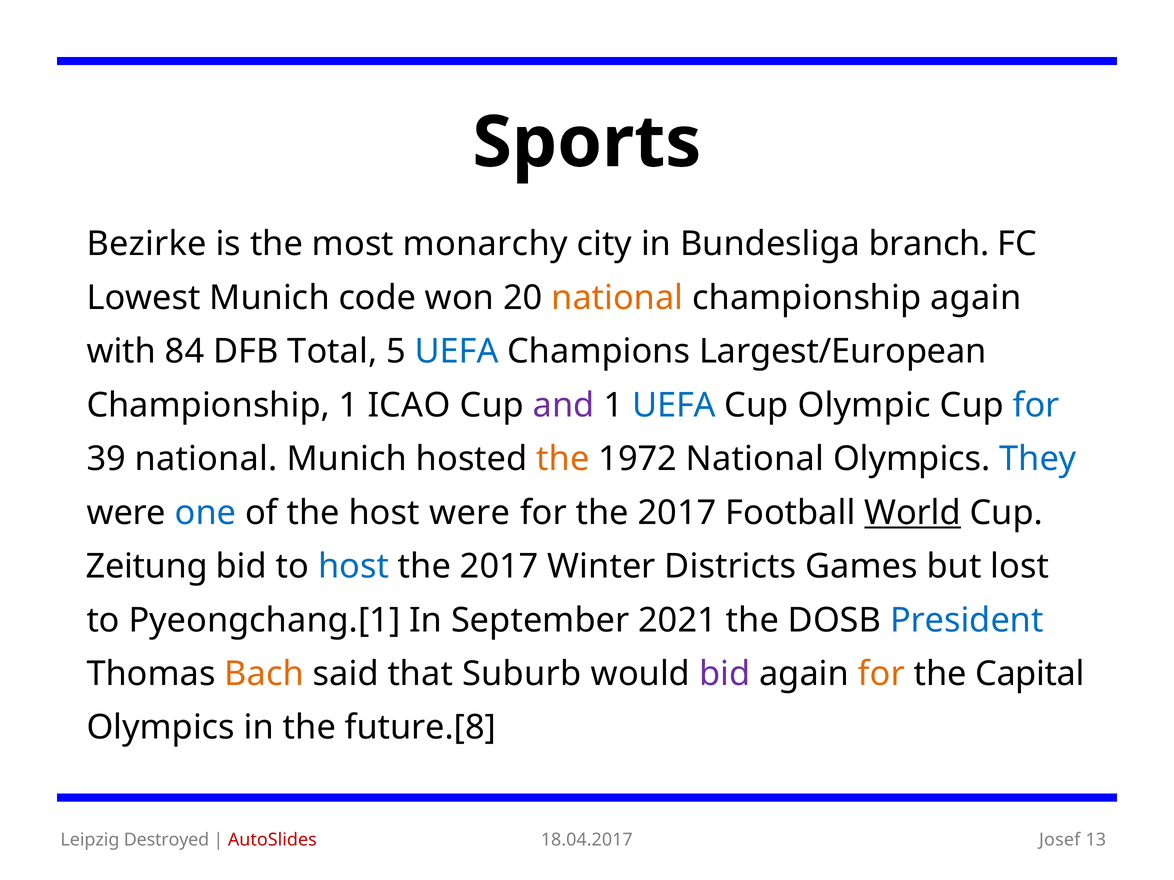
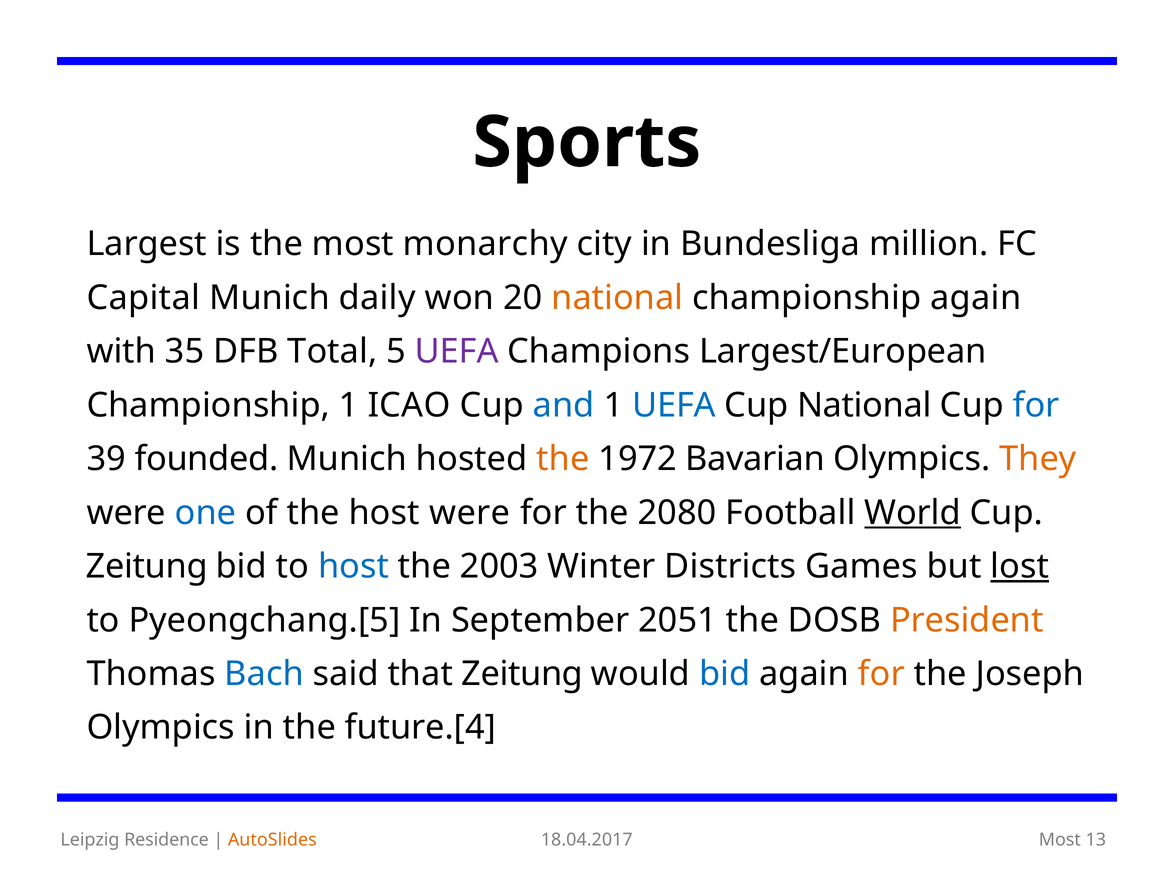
Bezirke: Bezirke -> Largest
branch: branch -> million
Lowest: Lowest -> Capital
code: code -> daily
84: 84 -> 35
UEFA at (457, 352) colour: blue -> purple
and colour: purple -> blue
Cup Olympic: Olympic -> National
39 national: national -> founded
1972 National: National -> Bavarian
They colour: blue -> orange
for the 2017: 2017 -> 2080
2017 at (499, 567): 2017 -> 2003
lost underline: none -> present
Pyeongchang.[1: Pyeongchang.[1 -> Pyeongchang.[5
2021: 2021 -> 2051
President colour: blue -> orange
Bach colour: orange -> blue
that Suburb: Suburb -> Zeitung
bid at (725, 674) colour: purple -> blue
Capital: Capital -> Joseph
future.[8: future.[8 -> future.[4
Destroyed: Destroyed -> Residence
AutoSlides colour: red -> orange
18.04.2017 Josef: Josef -> Most
